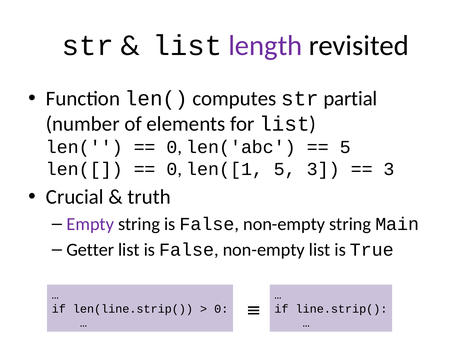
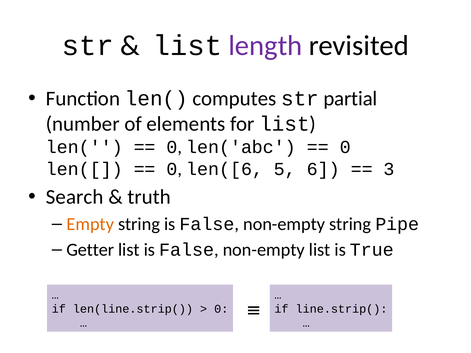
5 at (345, 147): 5 -> 0
len([1: len([1 -> len([6
5 3: 3 -> 6
Crucial: Crucial -> Search
Empty colour: purple -> orange
Main: Main -> Pipe
